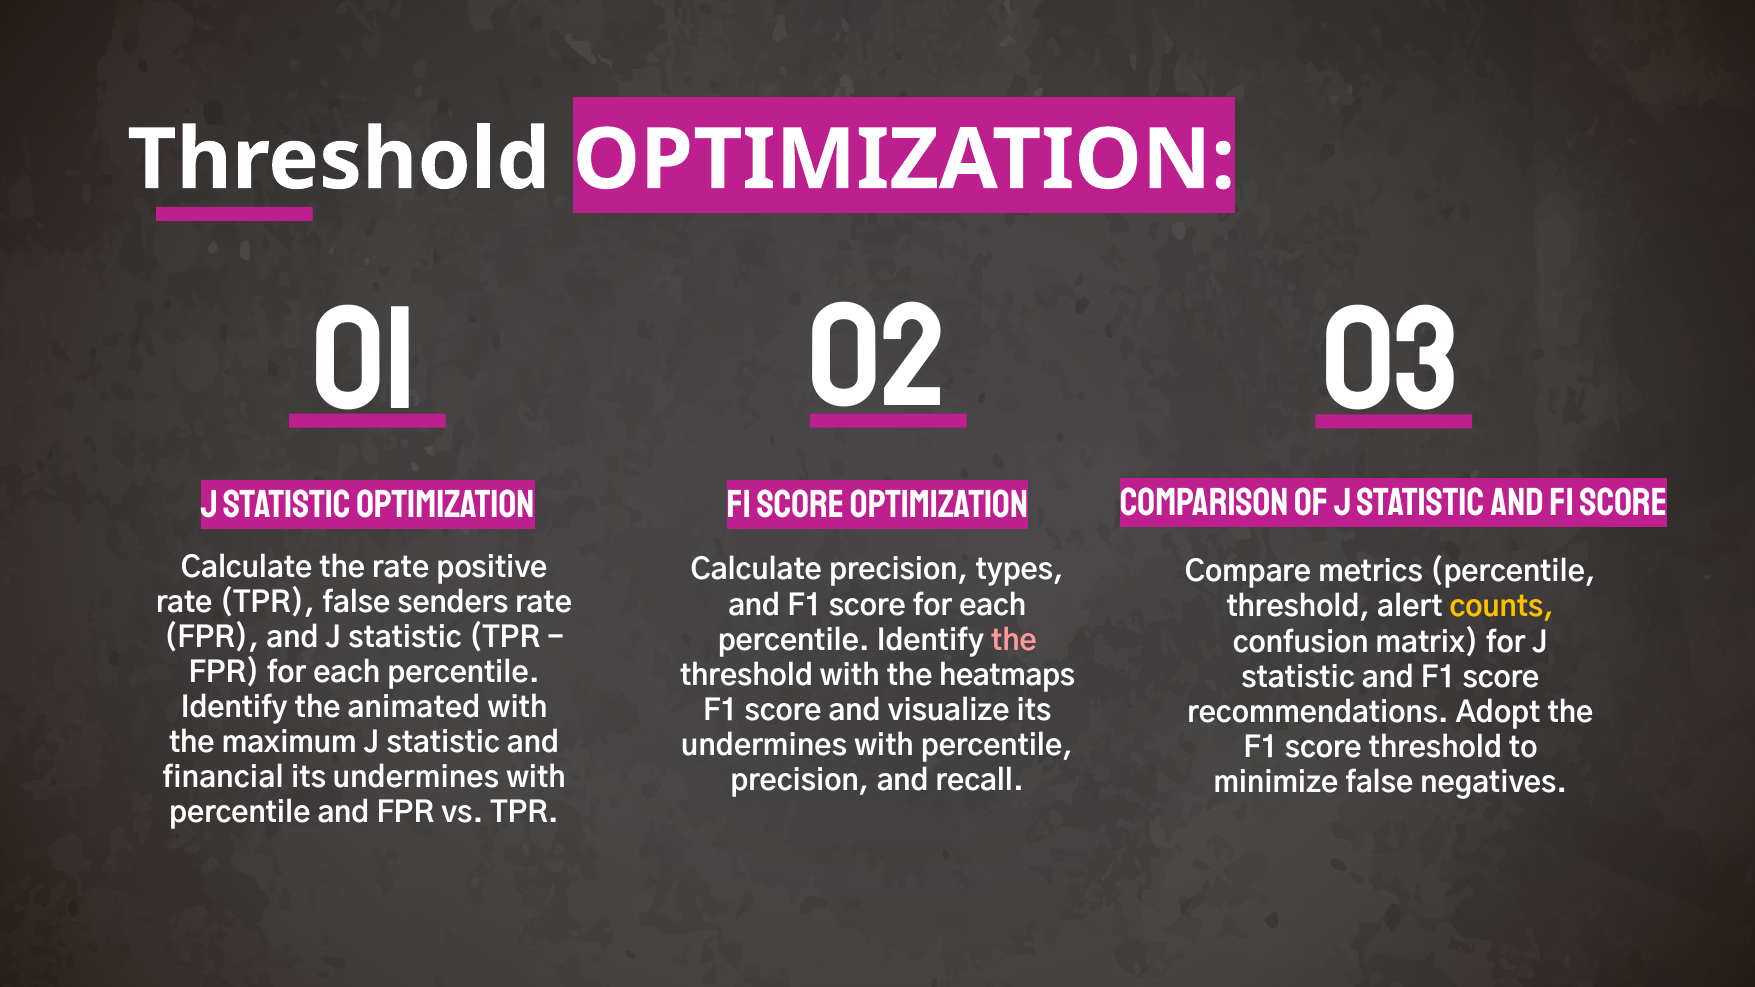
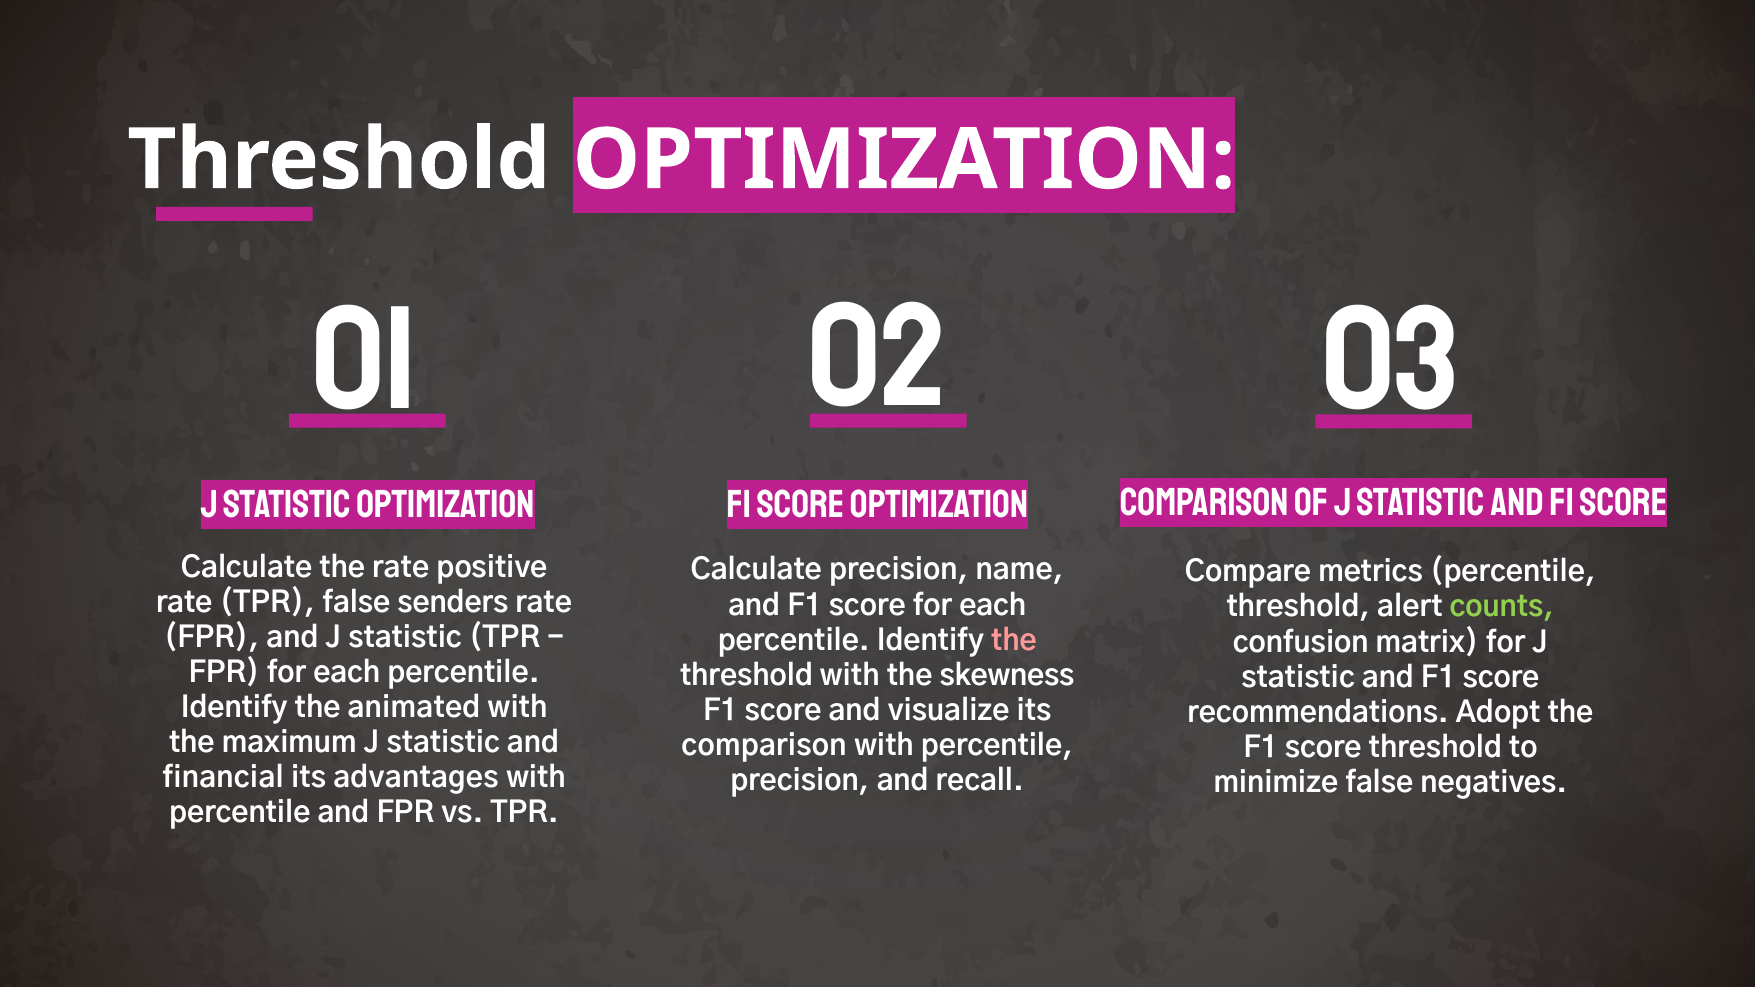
types: types -> name
counts colour: yellow -> light green
heatmaps: heatmaps -> skewness
undermines at (764, 746): undermines -> comparison
undermines at (416, 778): undermines -> advantages
